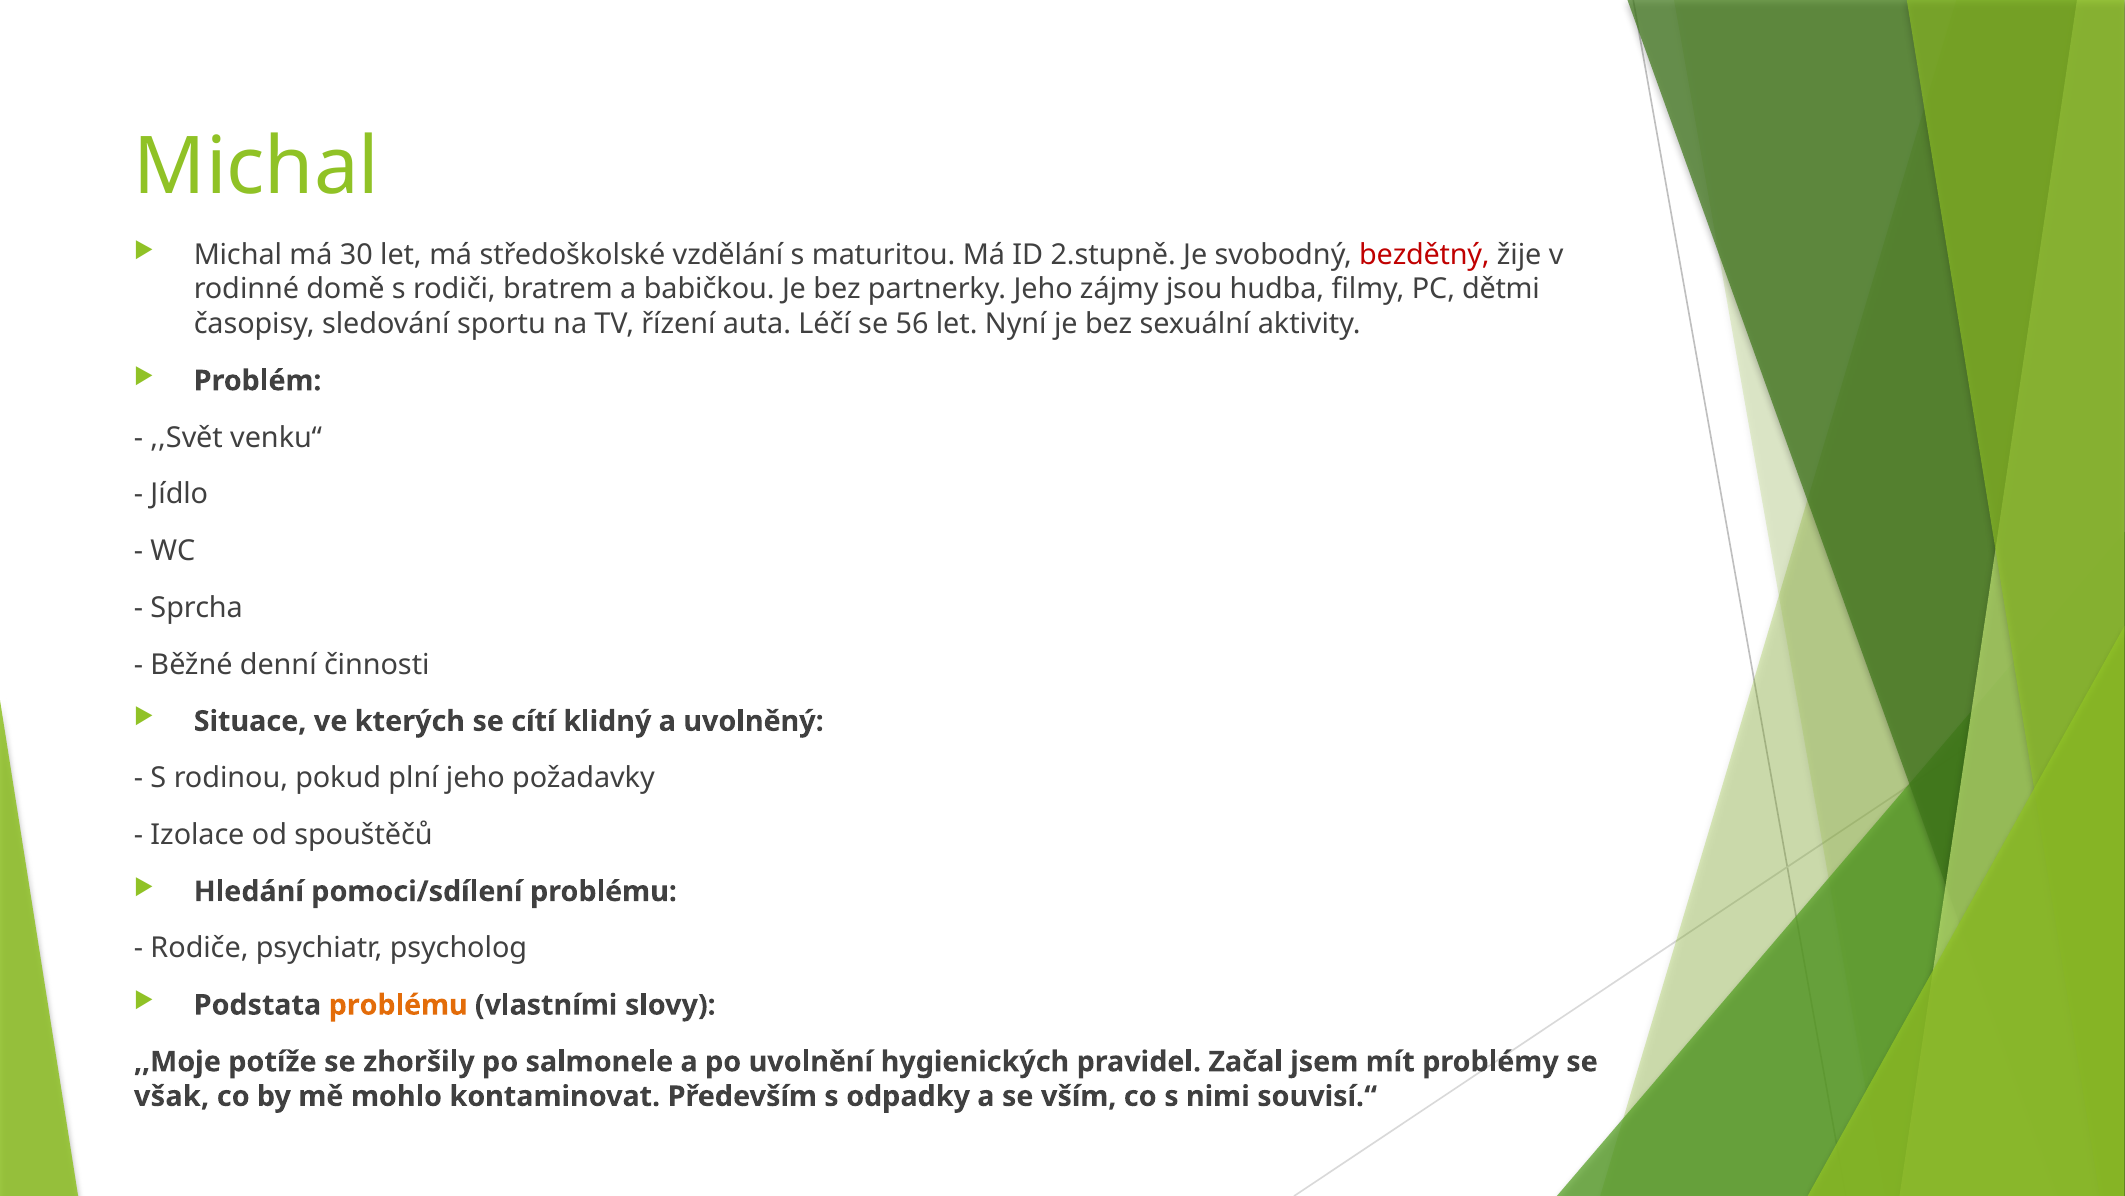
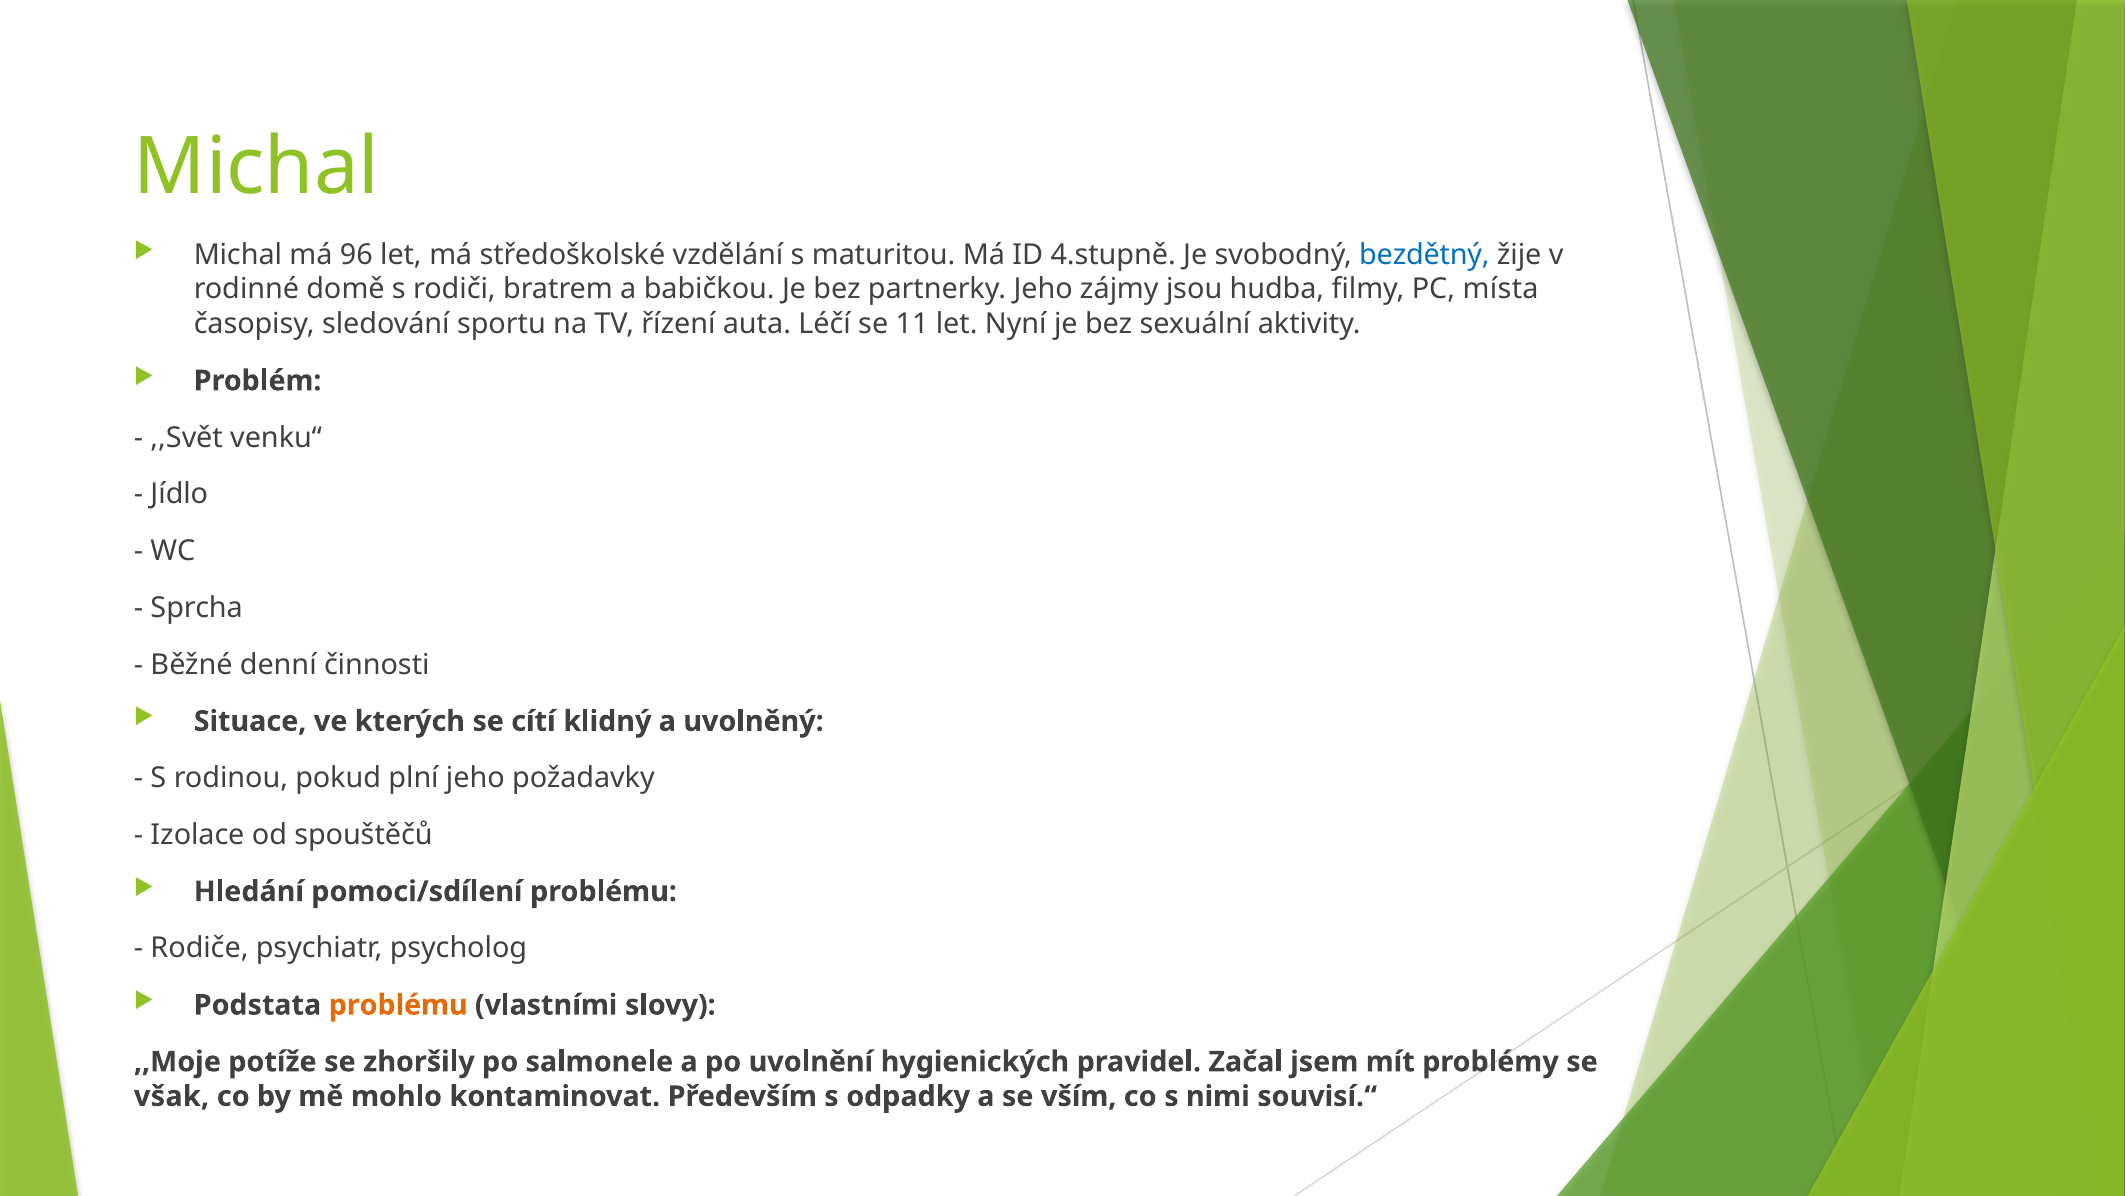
30: 30 -> 96
2.stupně: 2.stupně -> 4.stupně
bezdětný colour: red -> blue
dětmi: dětmi -> místa
56: 56 -> 11
